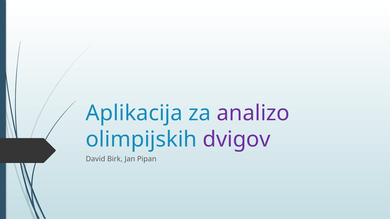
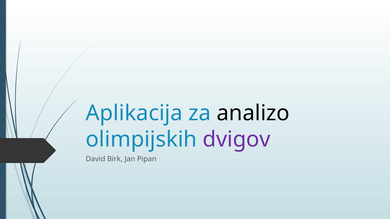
analizo colour: purple -> black
